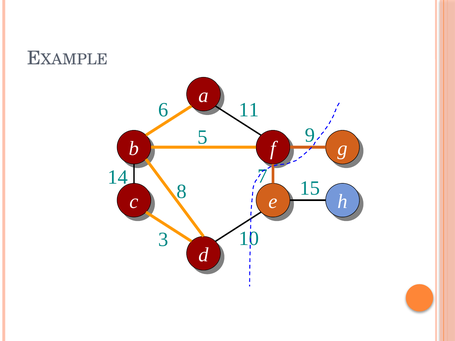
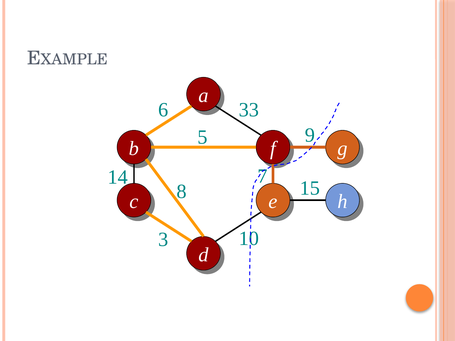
11: 11 -> 33
